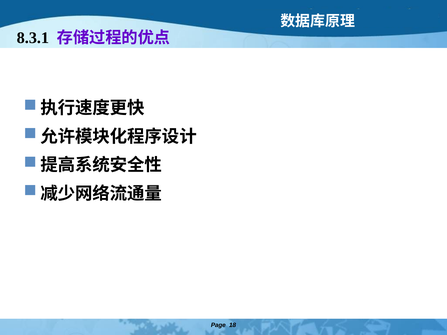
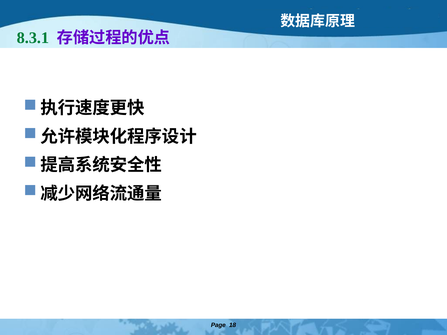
8.3.1 colour: black -> green
